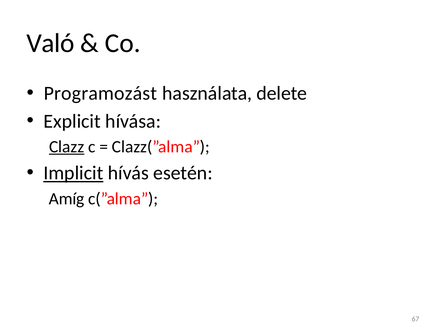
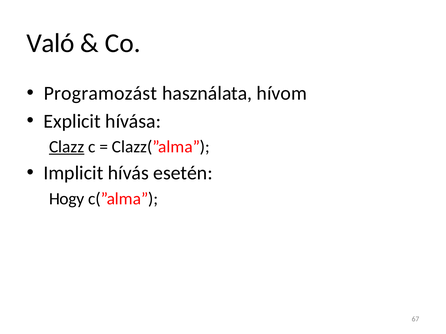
delete: delete -> hívom
Implicit underline: present -> none
Amíg: Amíg -> Hogy
